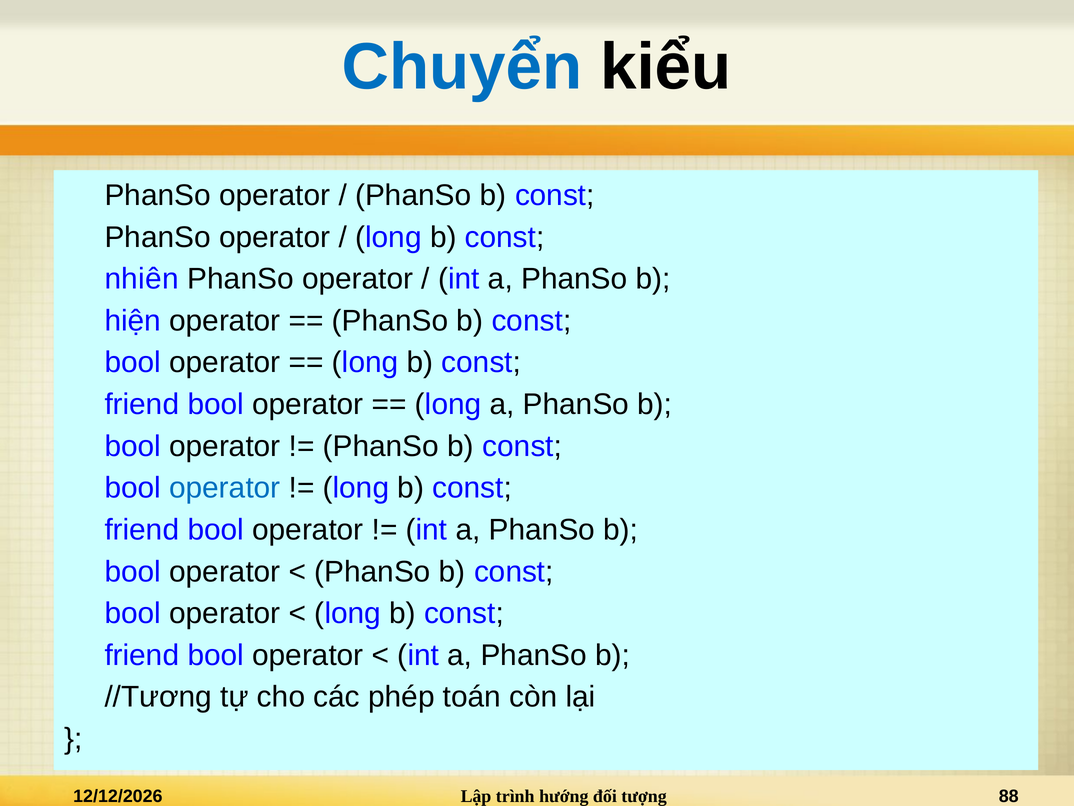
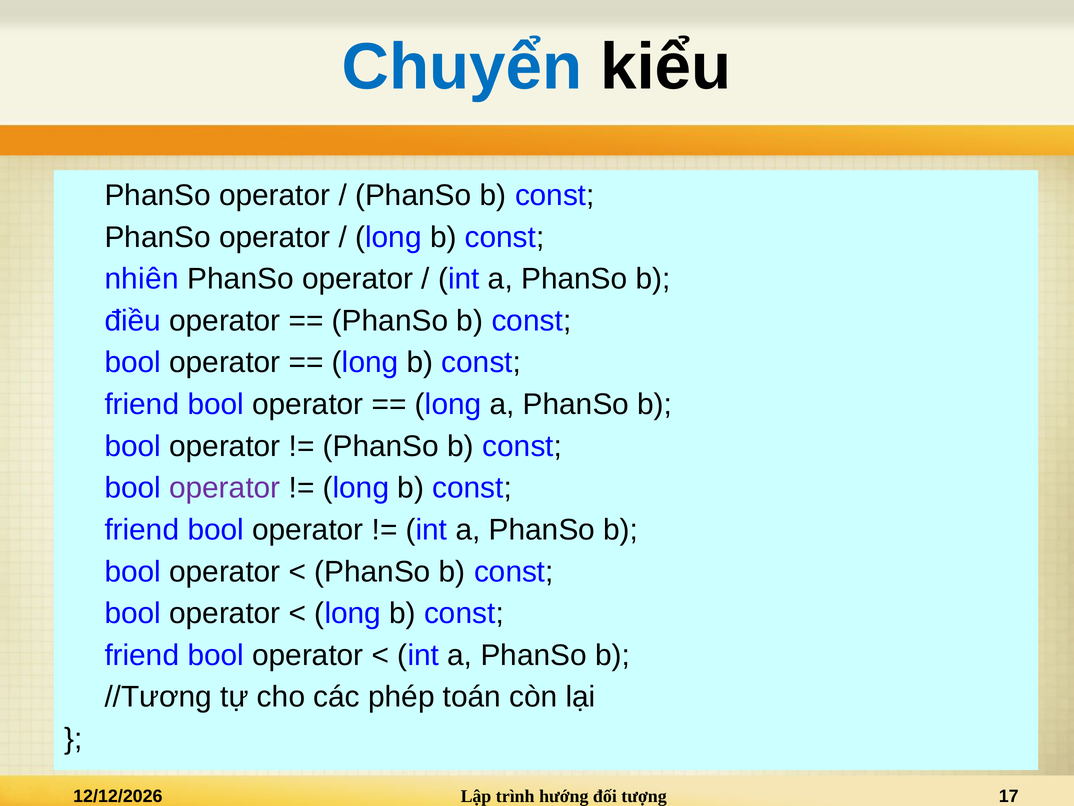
hiện: hiện -> điều
operator at (225, 488) colour: blue -> purple
88: 88 -> 17
